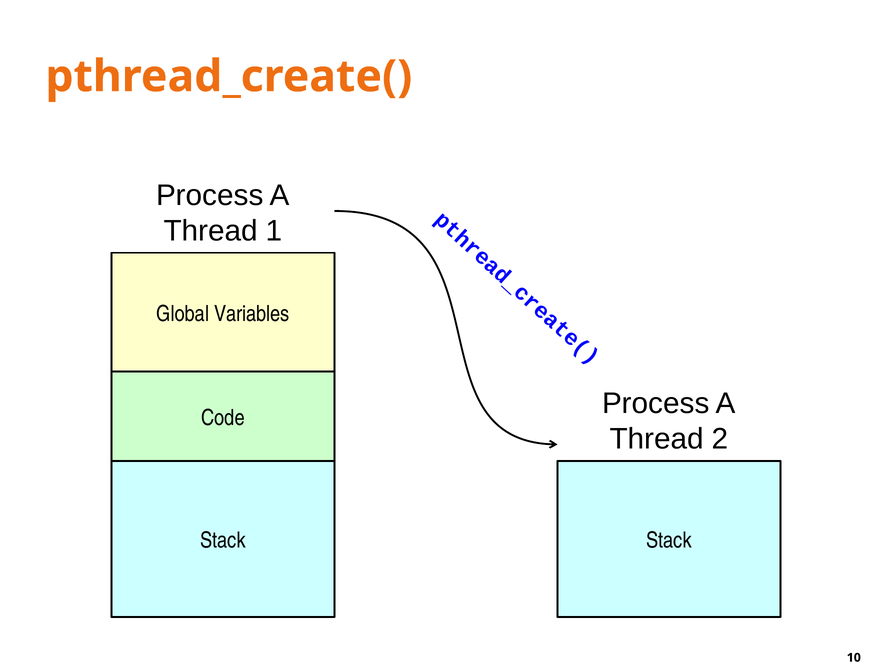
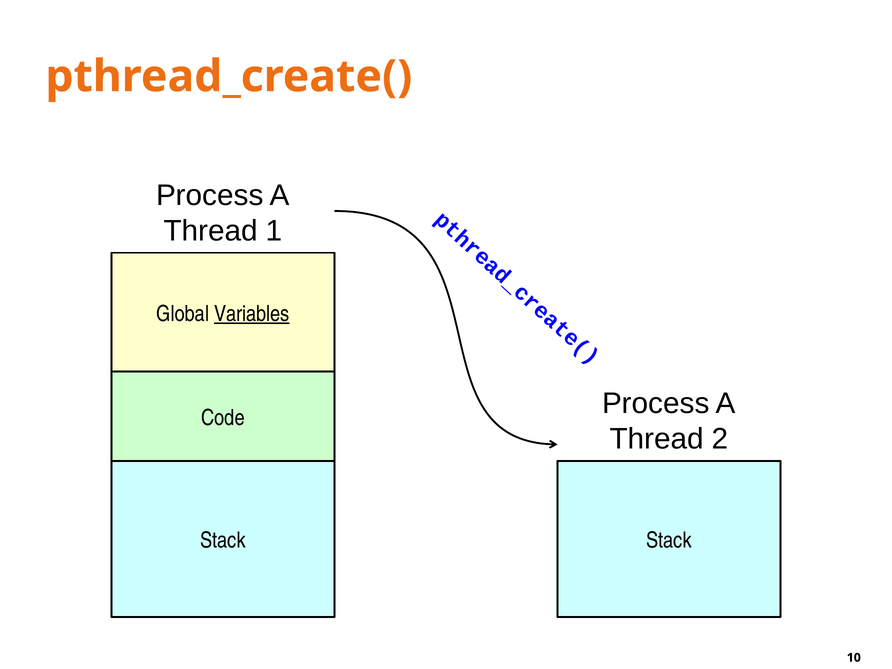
Variables underline: none -> present
